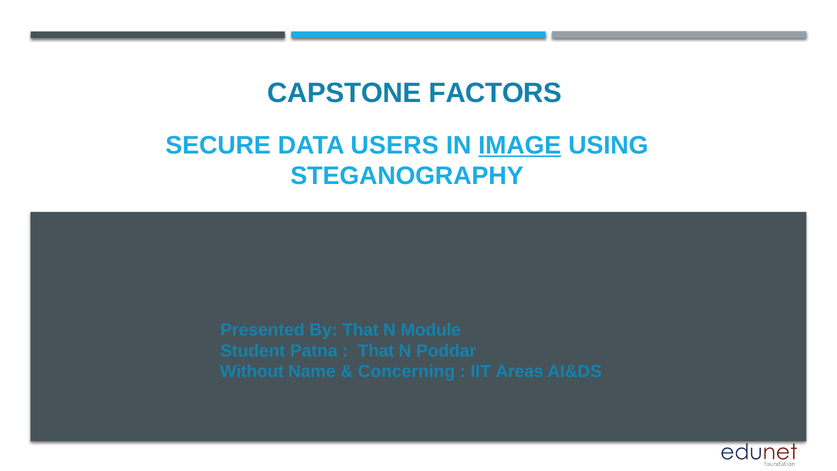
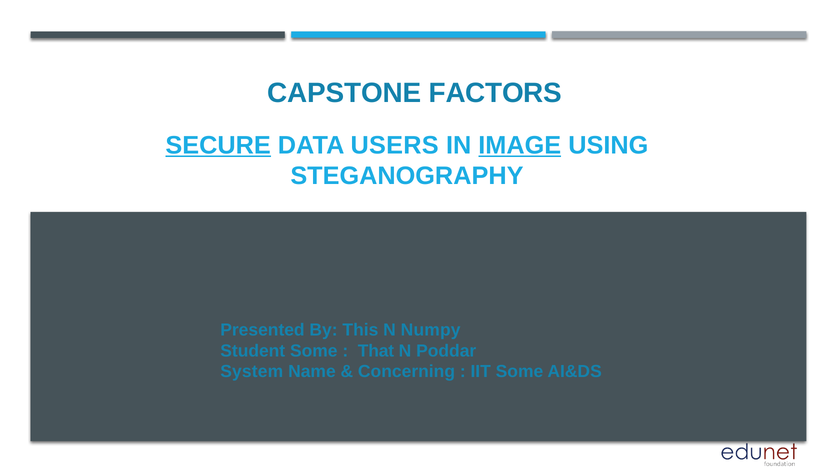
SECURE underline: none -> present
By That: That -> This
Module: Module -> Numpy
Student Patna: Patna -> Some
Without: Without -> System
IIT Areas: Areas -> Some
